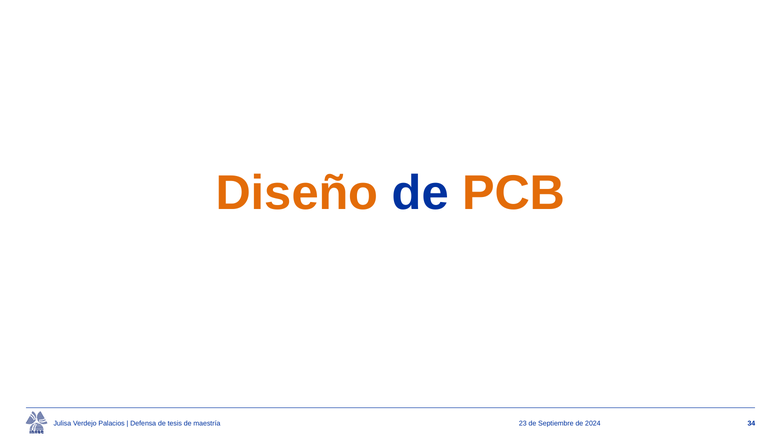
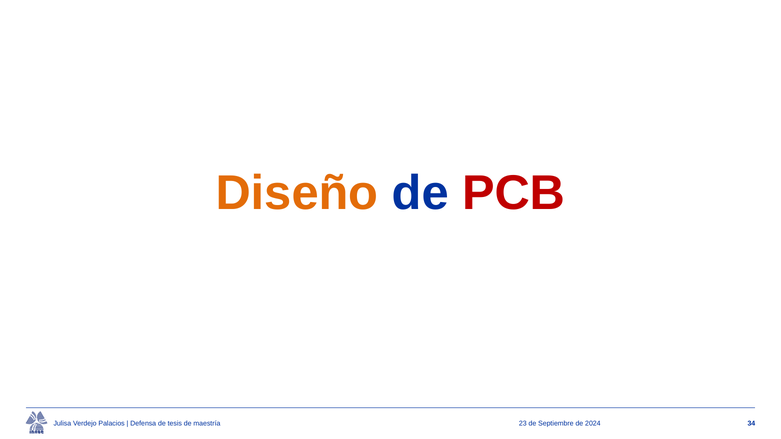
PCB colour: orange -> red
